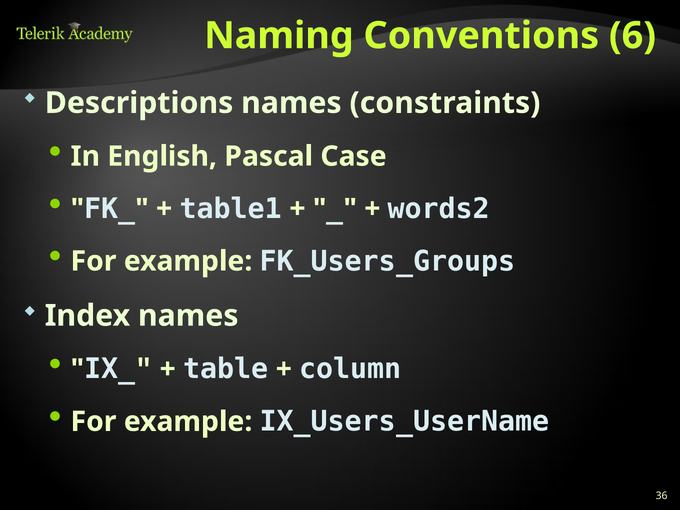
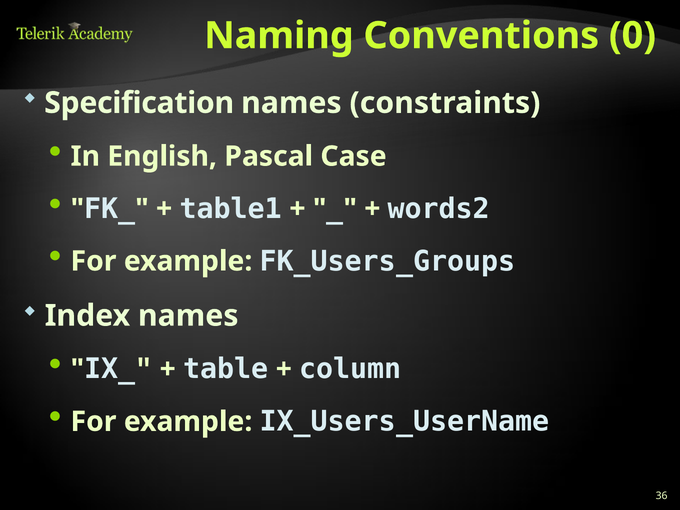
6: 6 -> 0
Descriptions: Descriptions -> Specification
